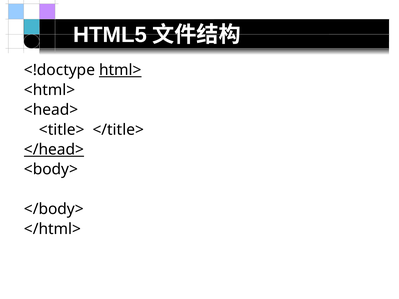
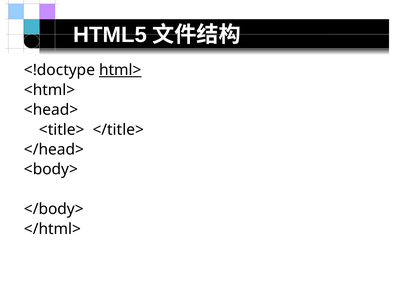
</head> underline: present -> none
